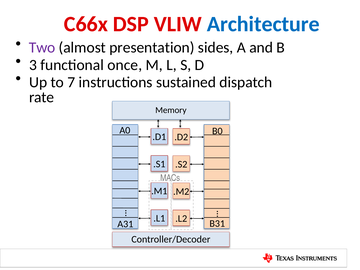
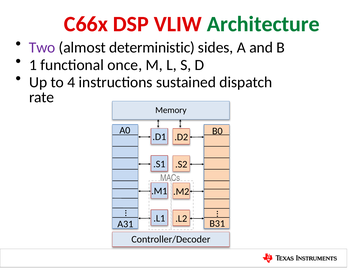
Architecture colour: blue -> green
presentation: presentation -> deterministic
3: 3 -> 1
7: 7 -> 4
